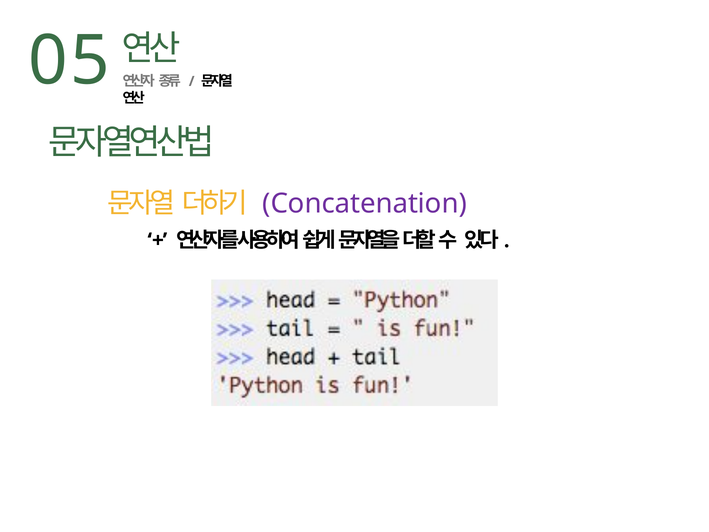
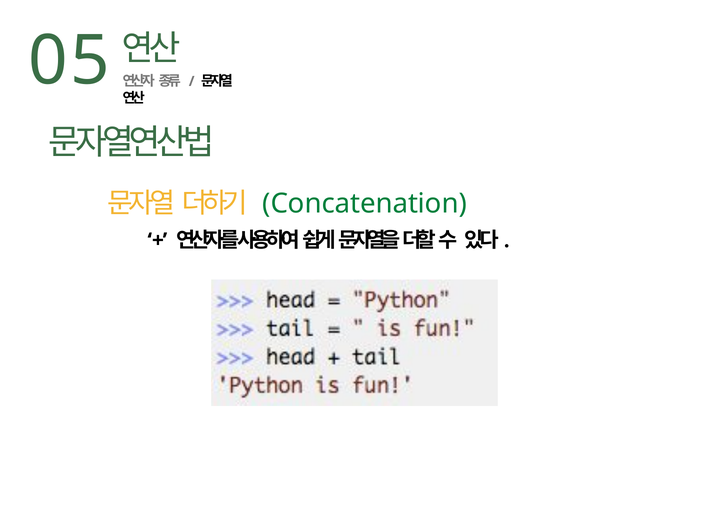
Concatenation colour: purple -> green
